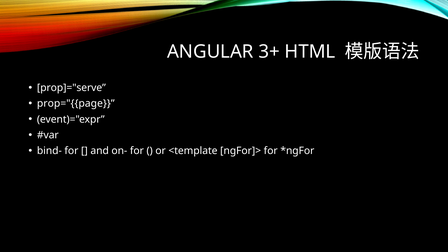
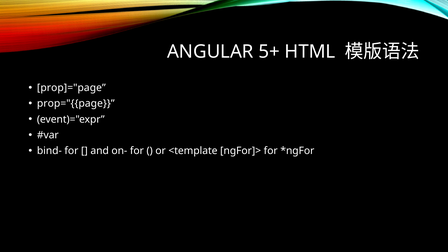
3+: 3+ -> 5+
prop]="serve: prop]="serve -> prop]="page
